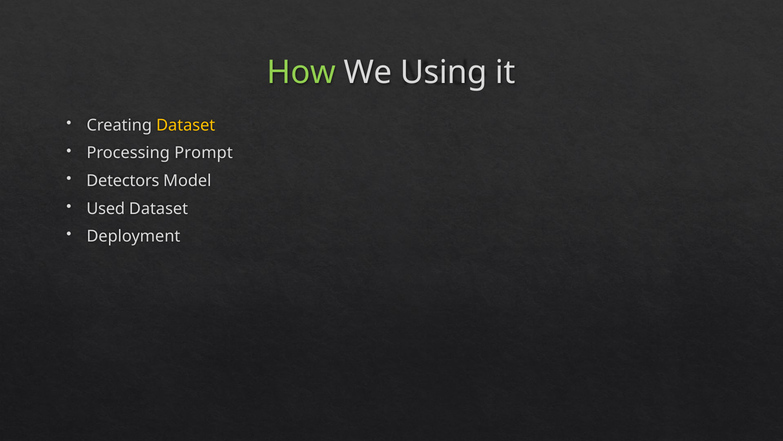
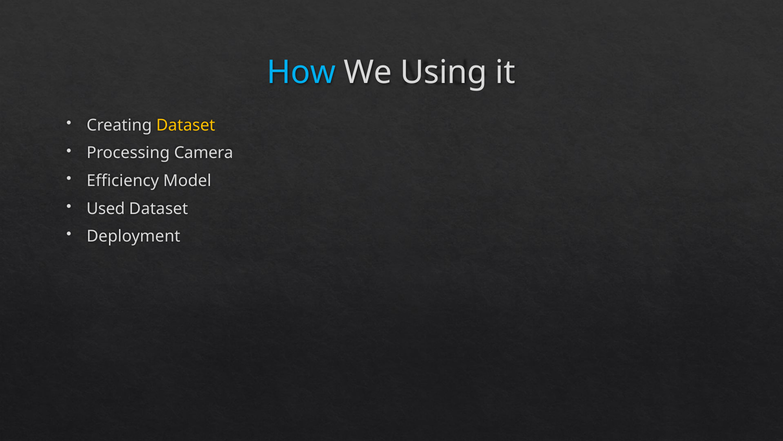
How colour: light green -> light blue
Prompt: Prompt -> Camera
Detectors: Detectors -> Efficiency
